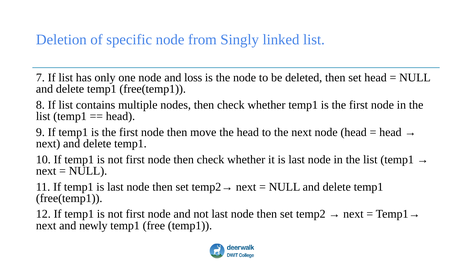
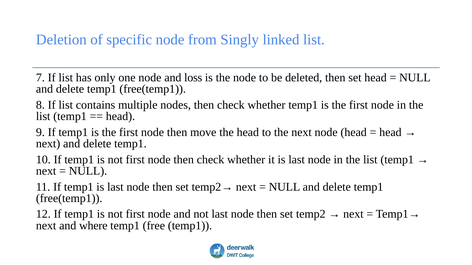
newly: newly -> where
